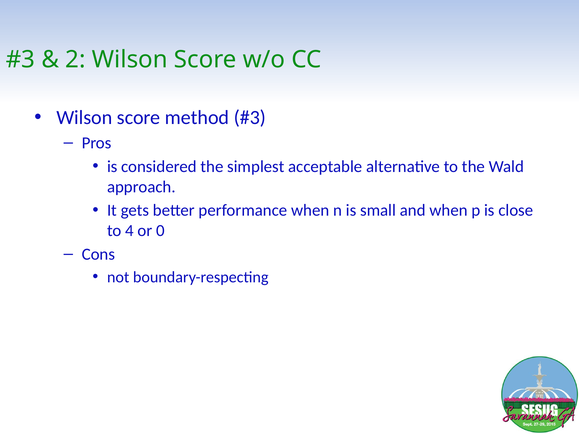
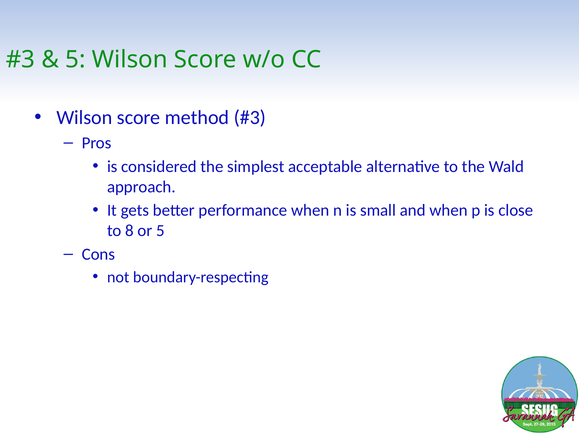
2 at (75, 60): 2 -> 5
4: 4 -> 8
or 0: 0 -> 5
